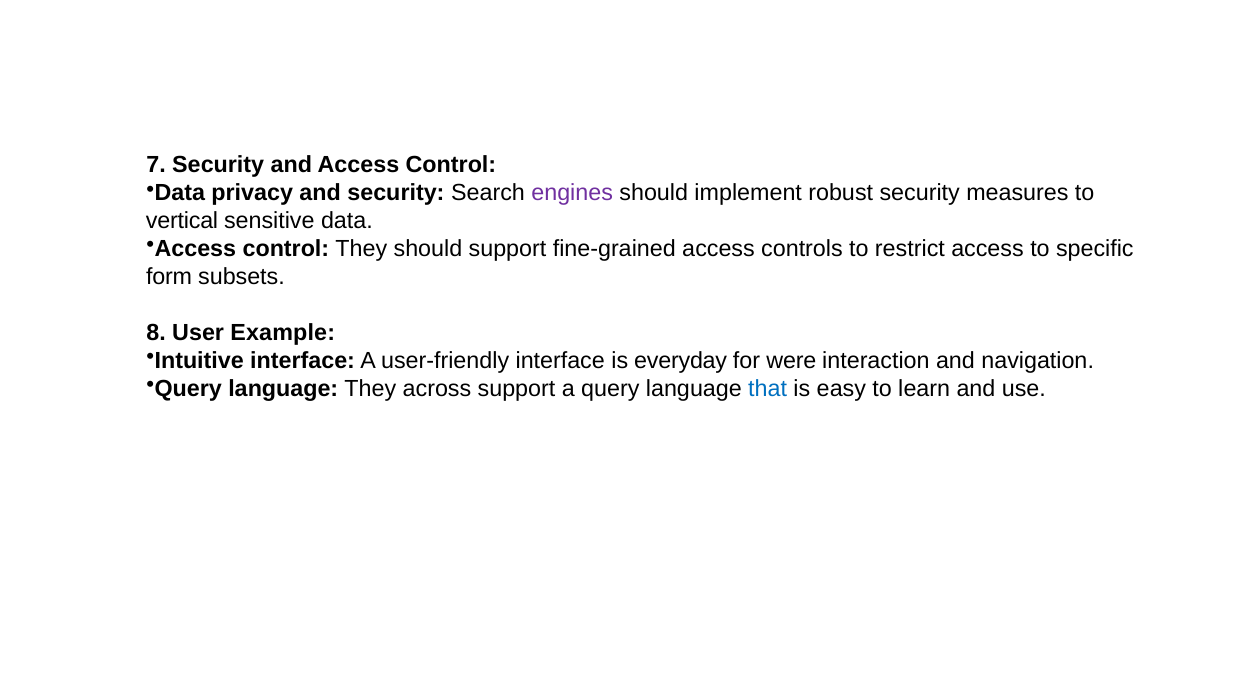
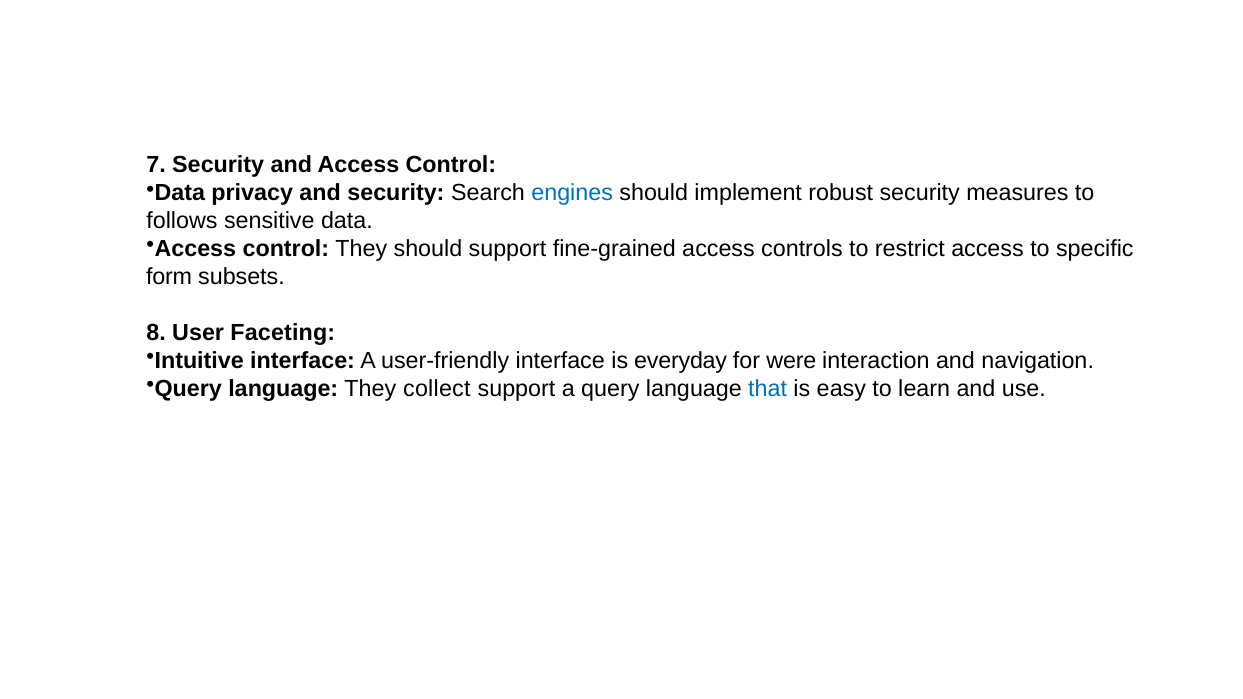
engines colour: purple -> blue
vertical: vertical -> follows
Example: Example -> Faceting
across: across -> collect
